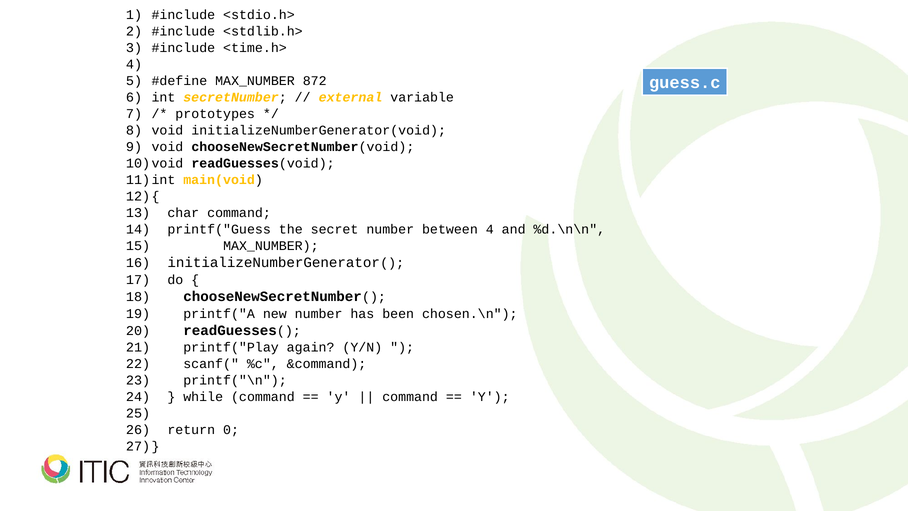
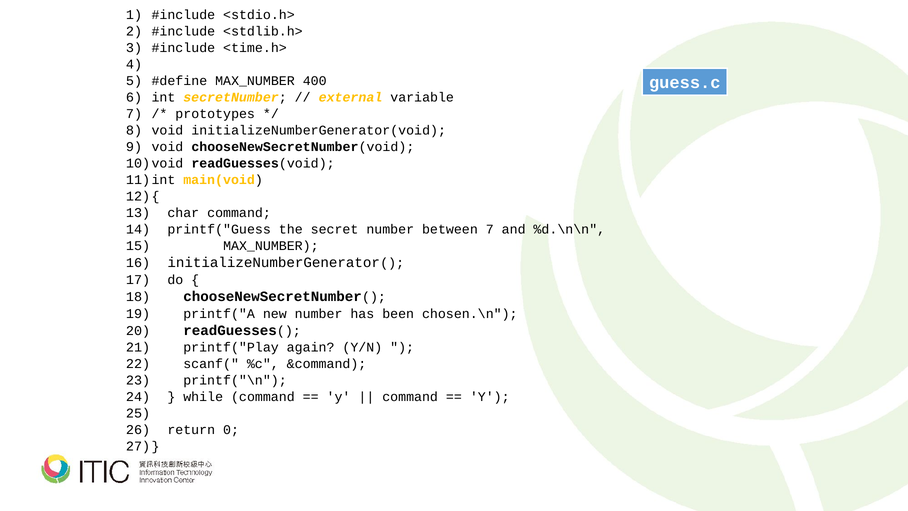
872: 872 -> 400
between 4: 4 -> 7
